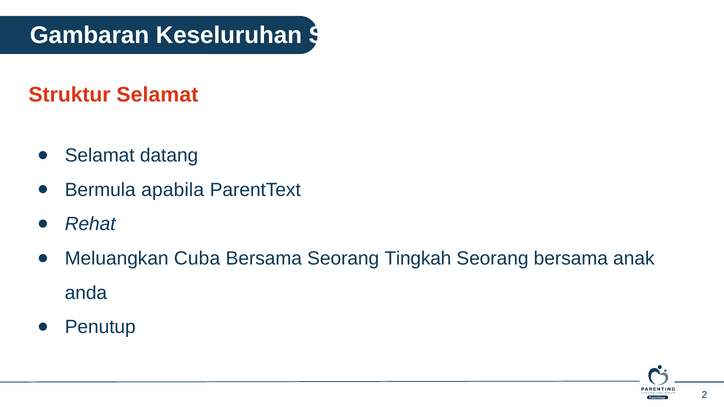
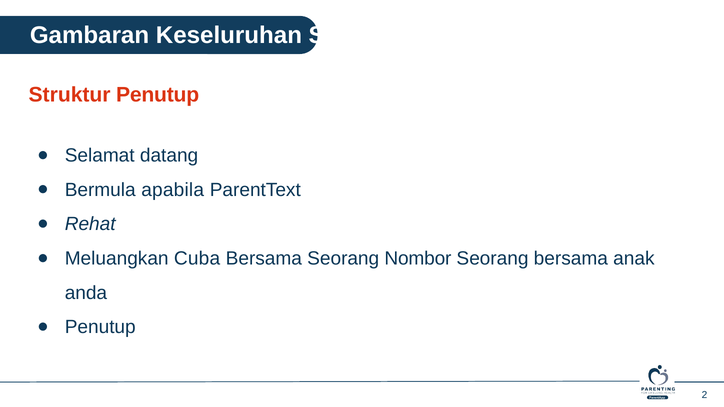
Struktur Selamat: Selamat -> Penutup
Tingkah: Tingkah -> Nombor
